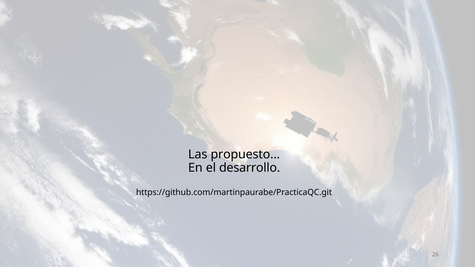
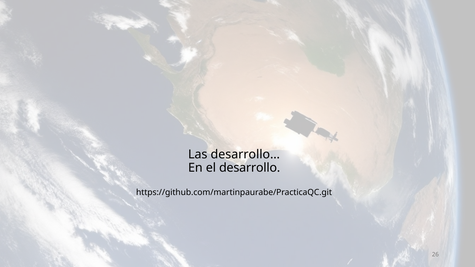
propuesto…: propuesto… -> desarrollo…
